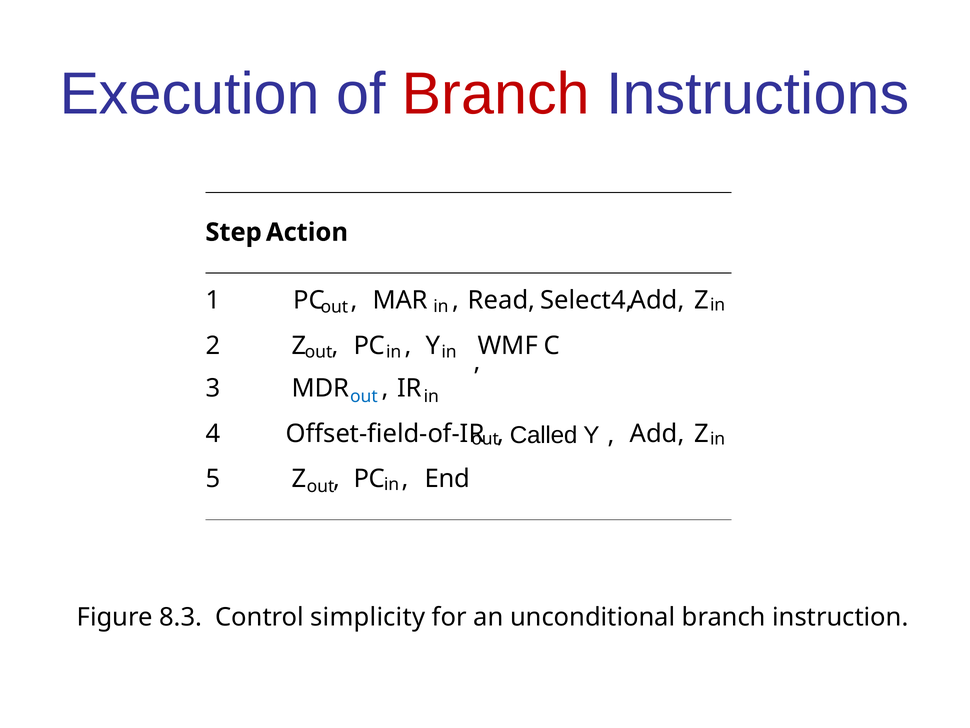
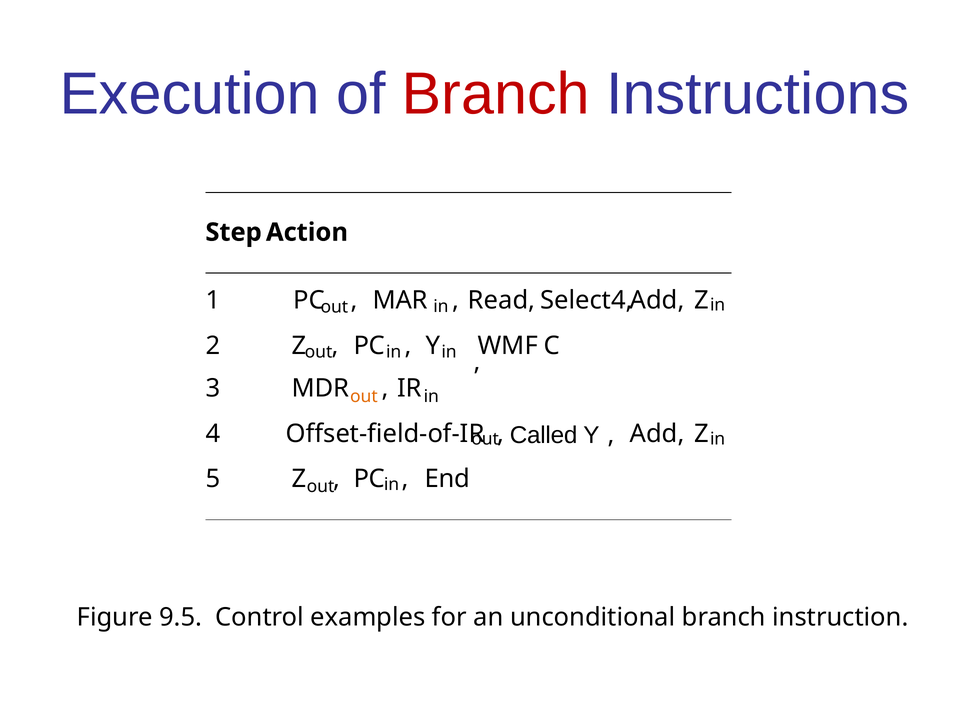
out at (364, 396) colour: blue -> orange
8.3: 8.3 -> 9.5
simplicity: simplicity -> examples
